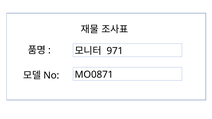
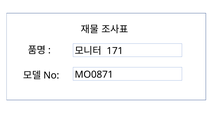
971: 971 -> 171
